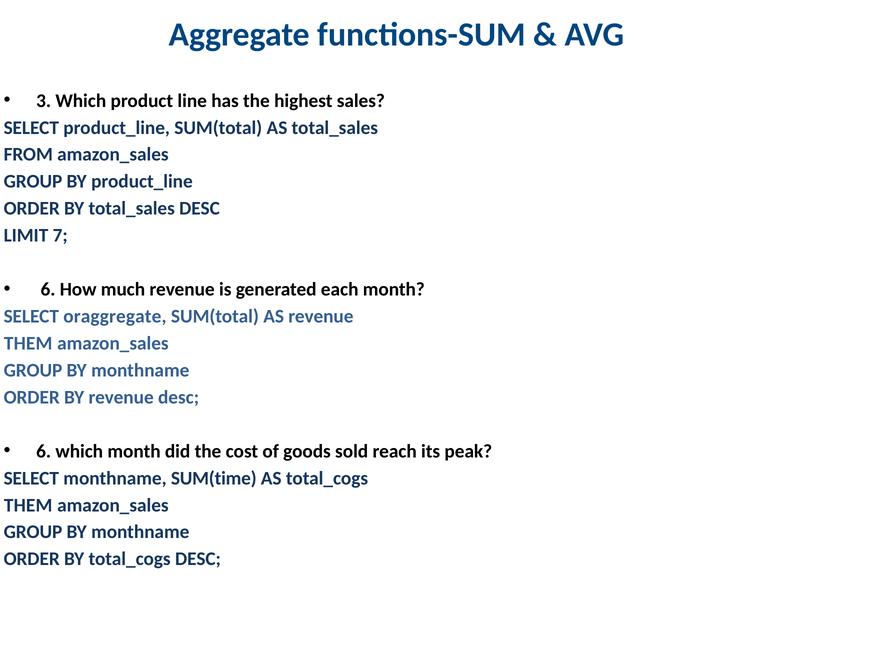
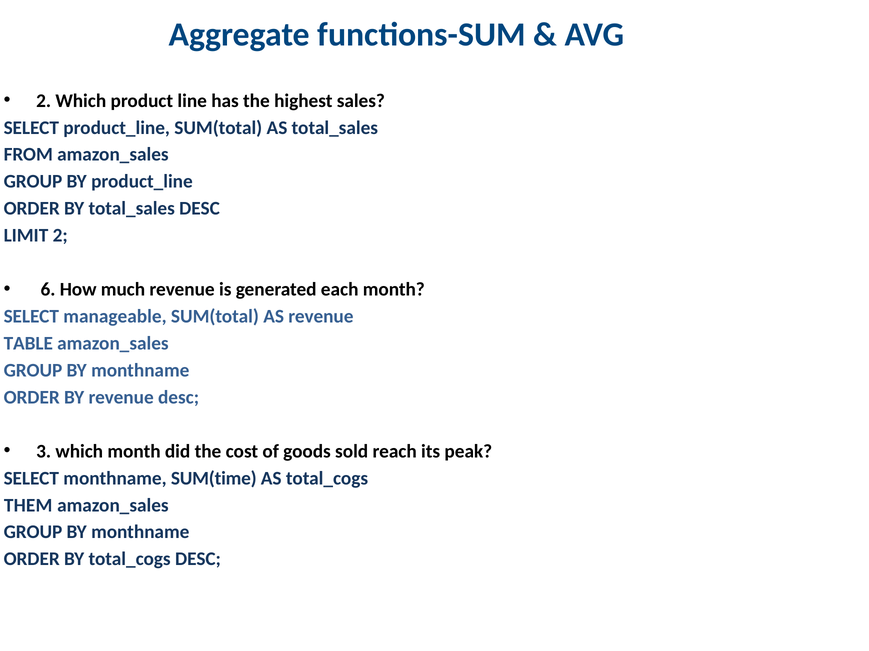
3 at (44, 101): 3 -> 2
LIMIT 7: 7 -> 2
oraggregate: oraggregate -> manageable
THEM at (28, 344): THEM -> TABLE
6 at (44, 452): 6 -> 3
